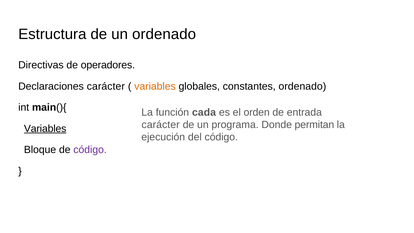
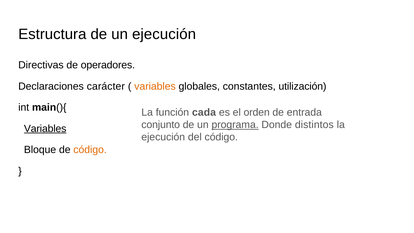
un ordenado: ordenado -> ejecución
constantes ordenado: ordenado -> utilización
carácter at (161, 125): carácter -> conjunto
programa underline: none -> present
permitan: permitan -> distintos
código at (90, 150) colour: purple -> orange
